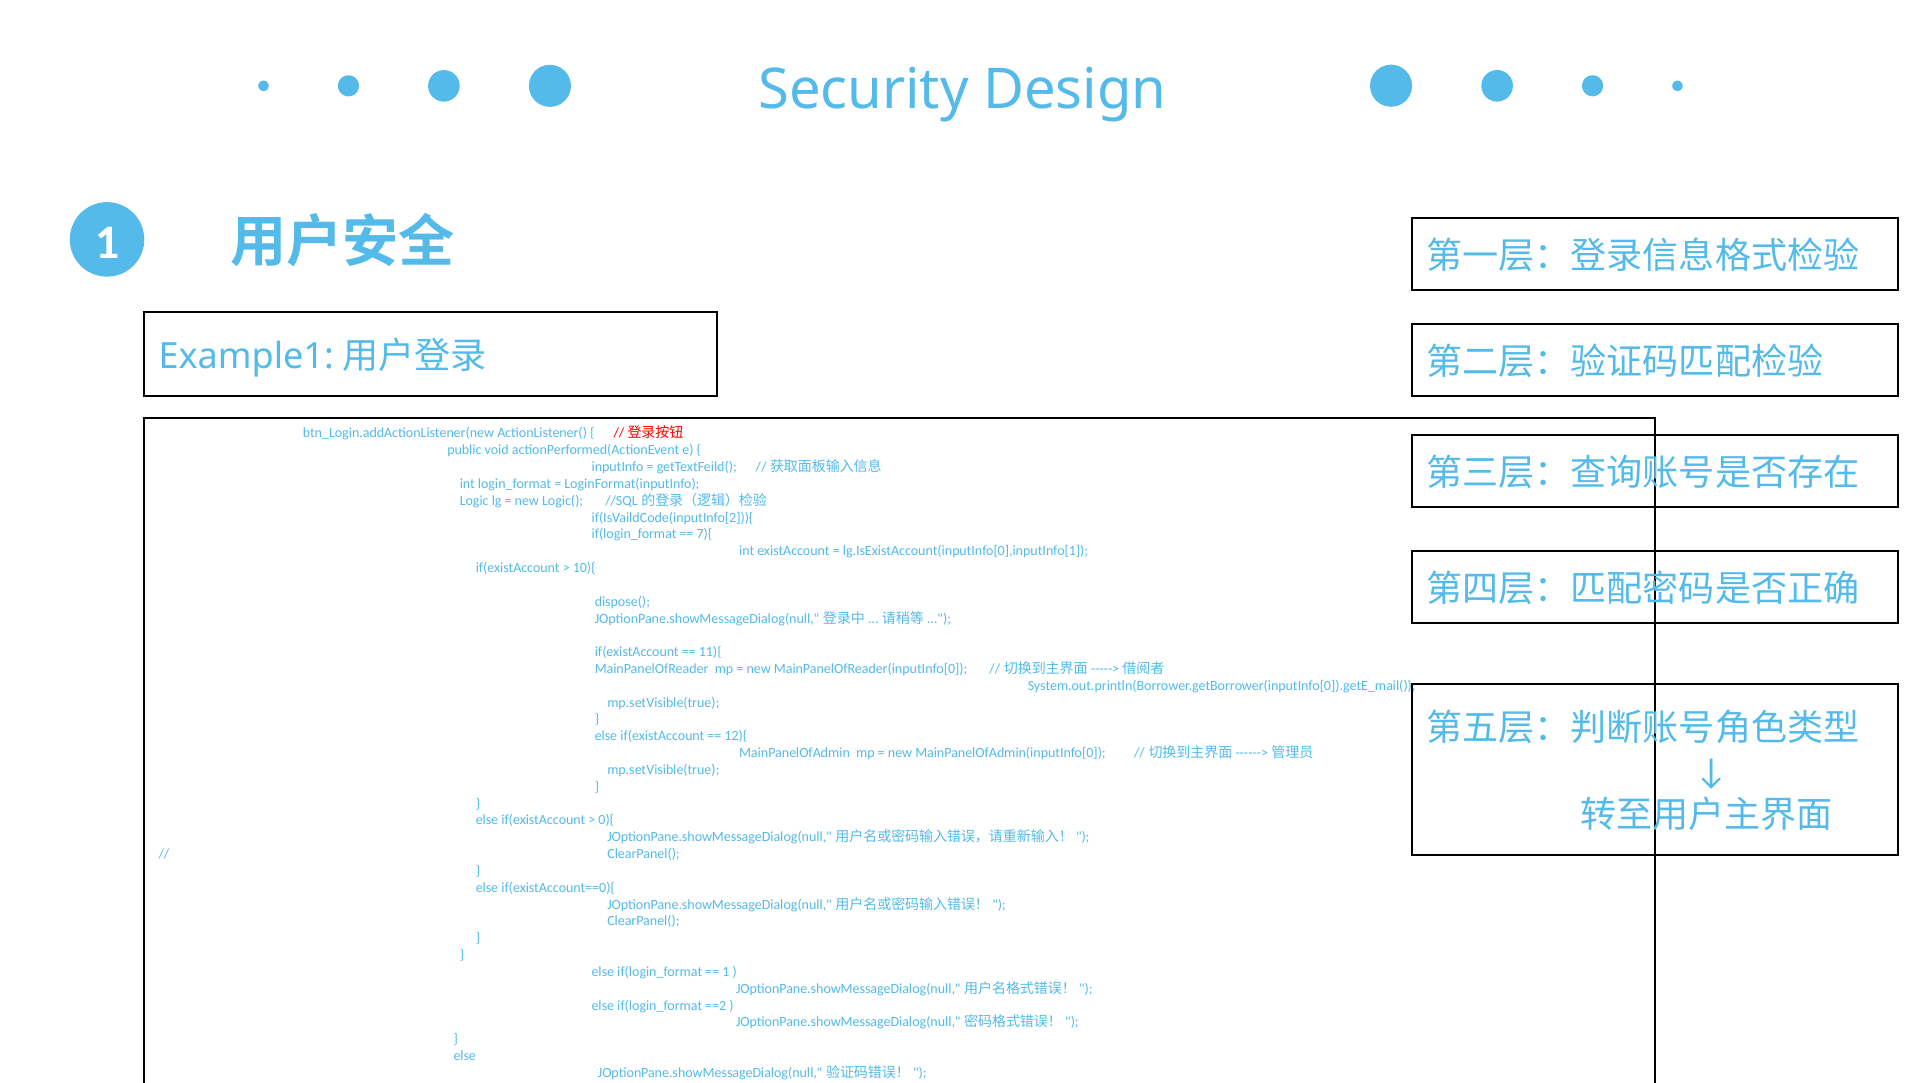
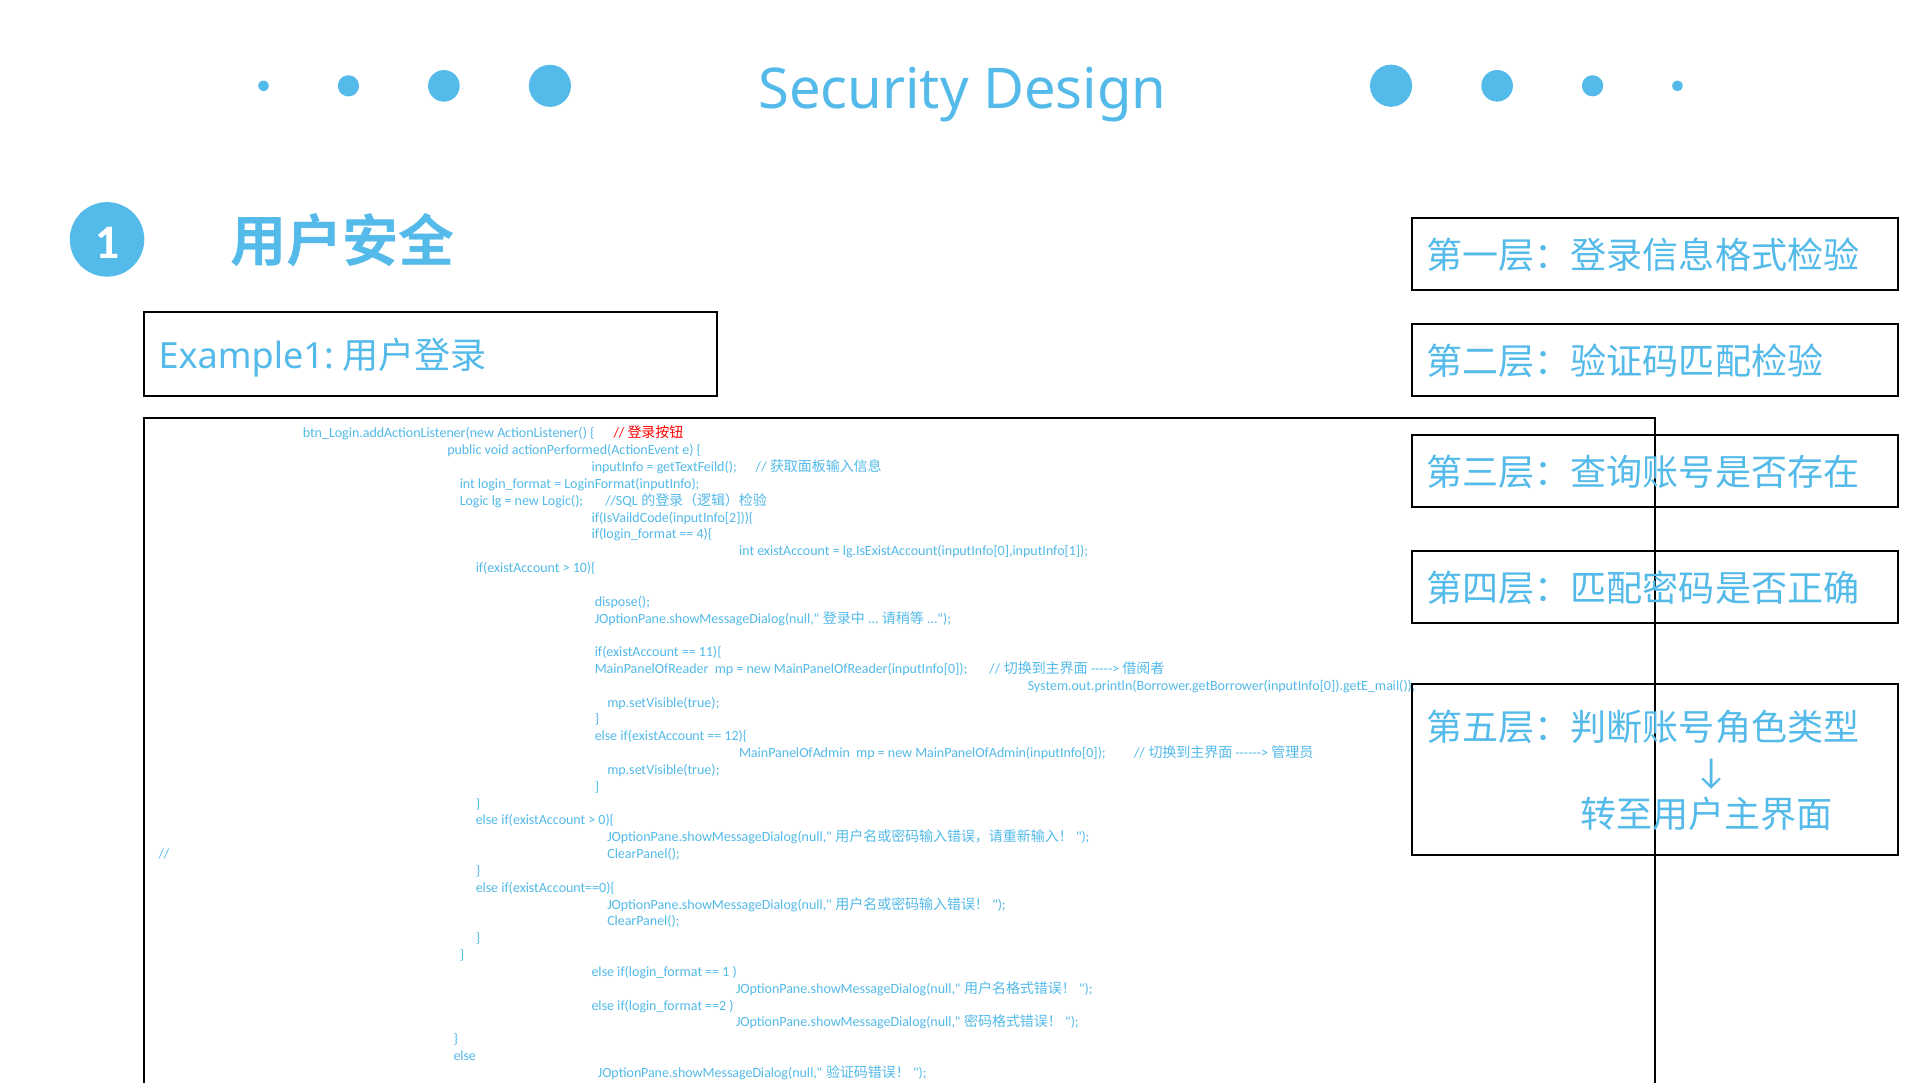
7){: 7){ -> 4){
